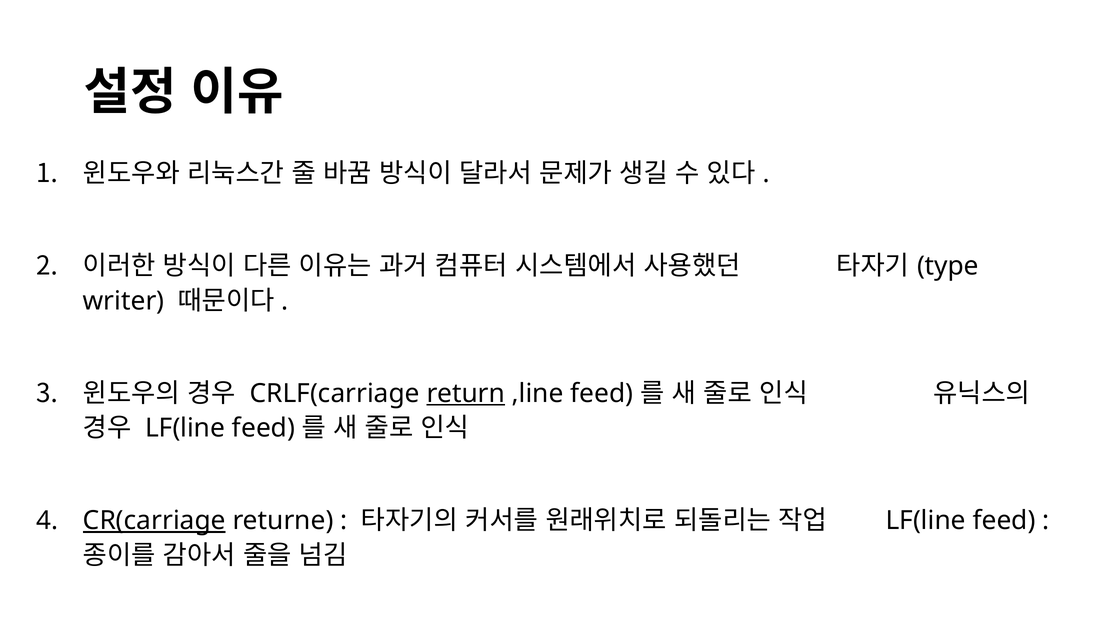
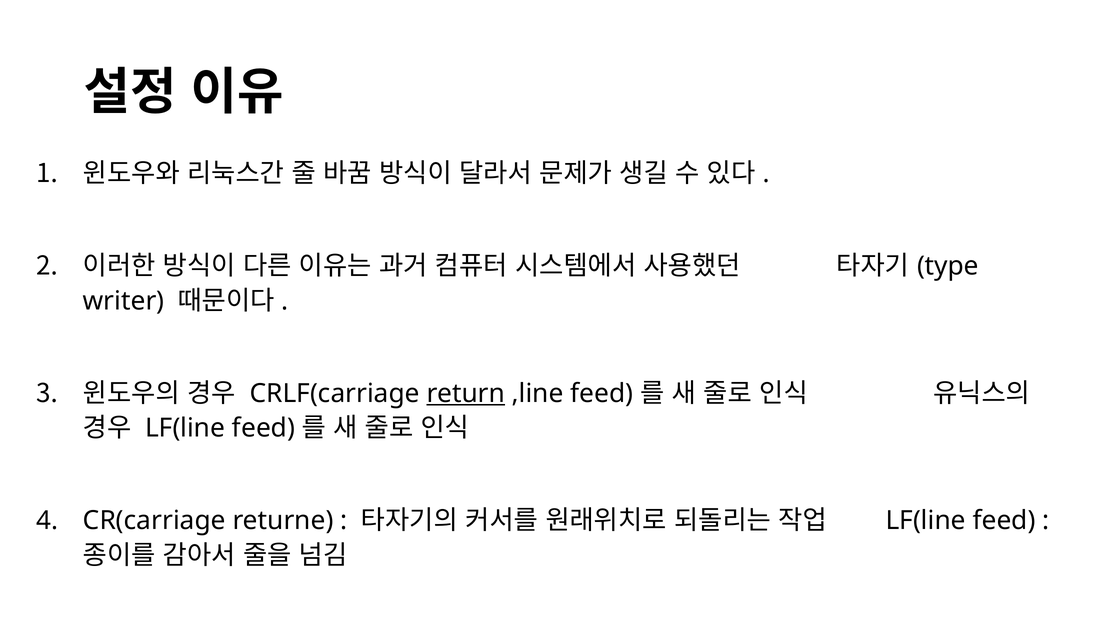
CR(carriage underline: present -> none
